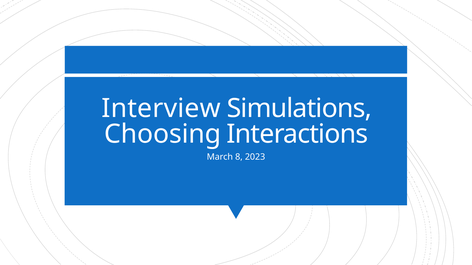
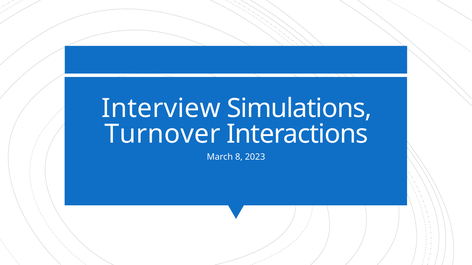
Choosing: Choosing -> Turnover
